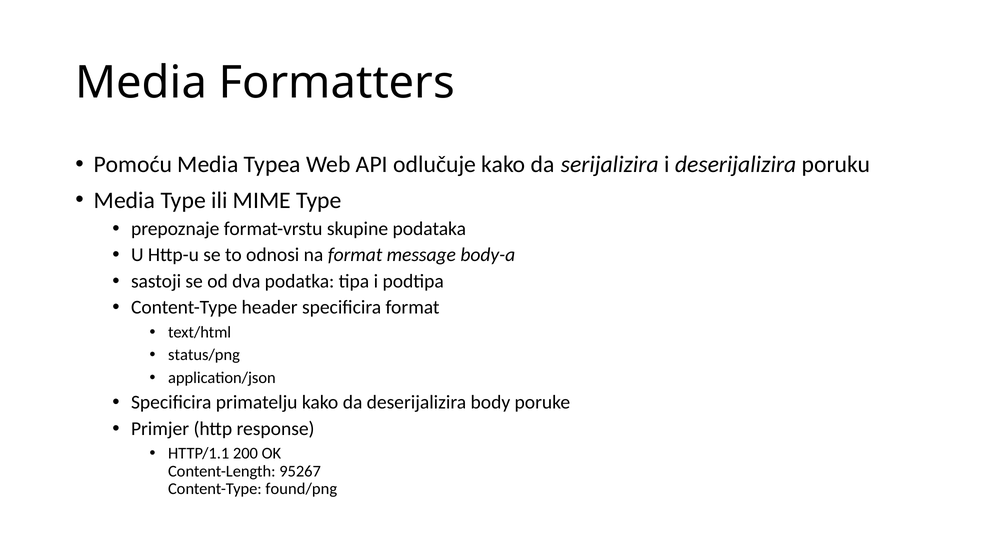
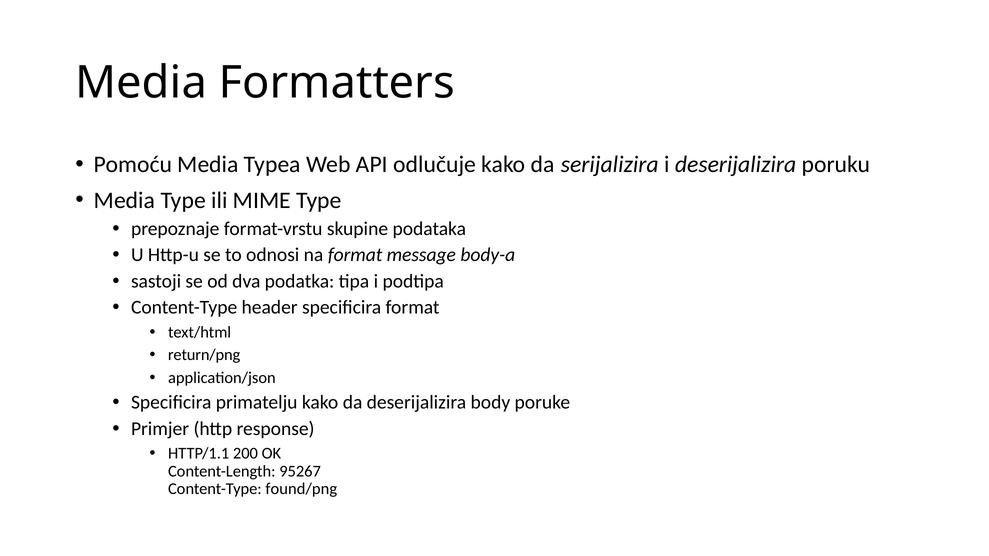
status/png: status/png -> return/png
